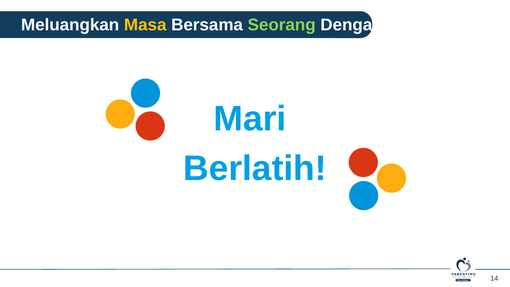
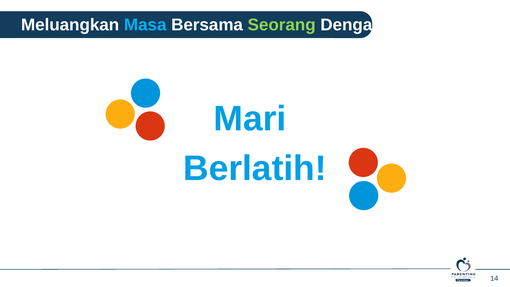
Masa colour: yellow -> light blue
